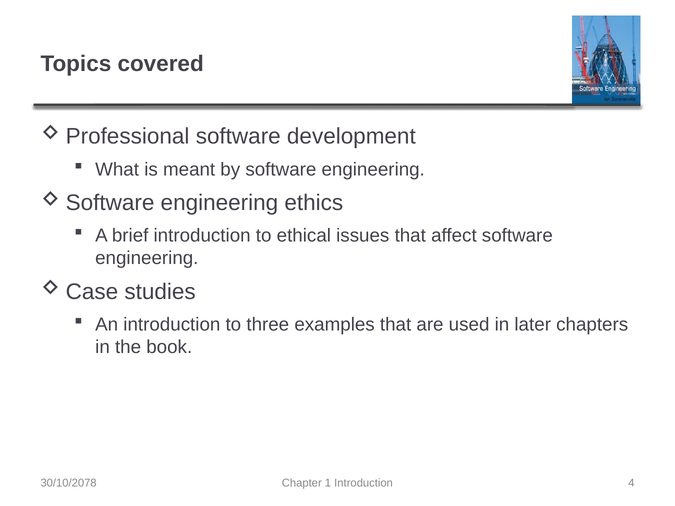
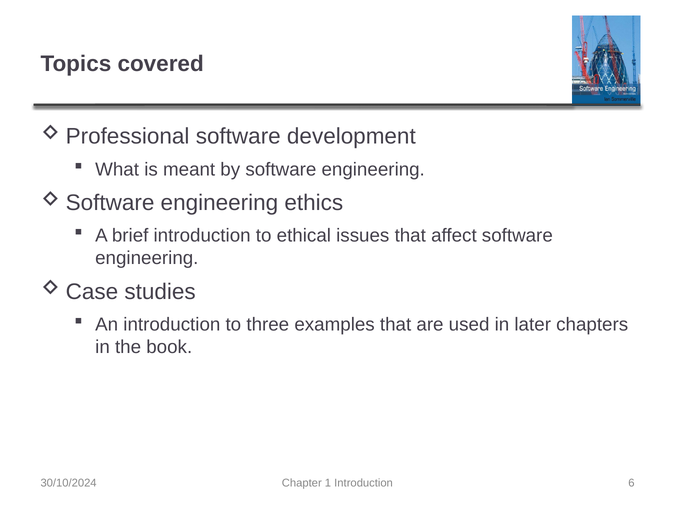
30/10/2078: 30/10/2078 -> 30/10/2024
4: 4 -> 6
